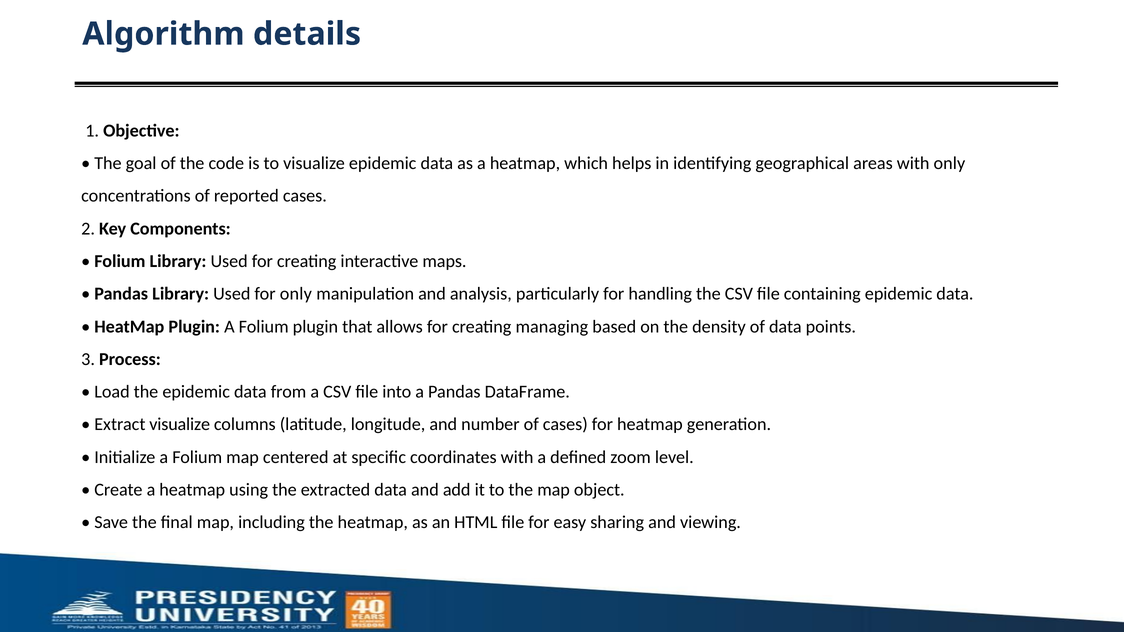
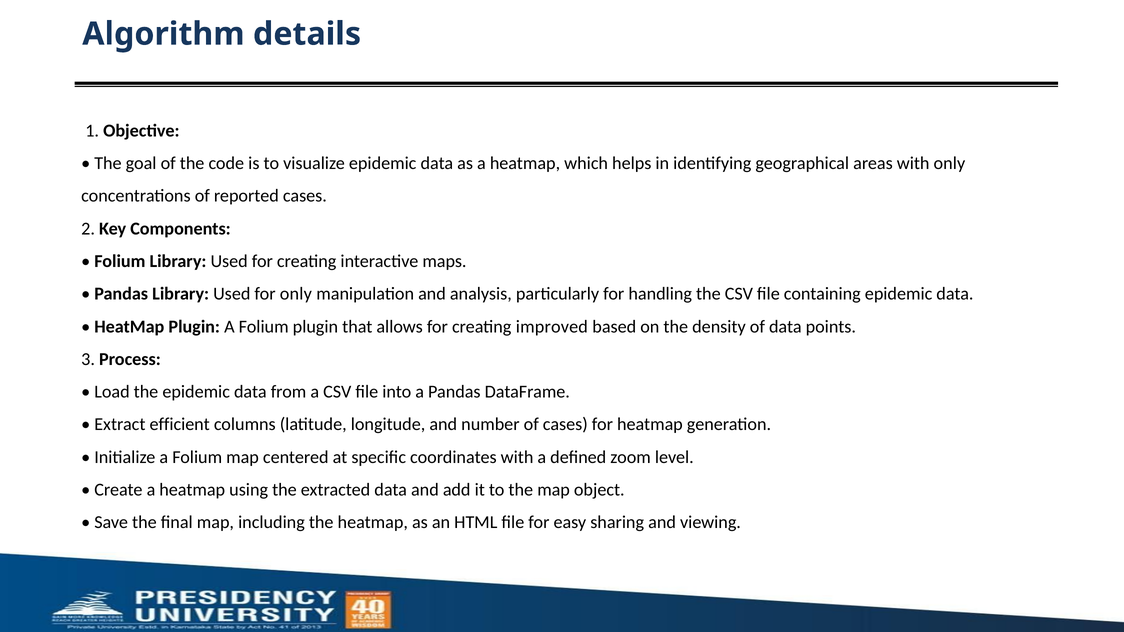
managing: managing -> improved
Extract visualize: visualize -> efficient
